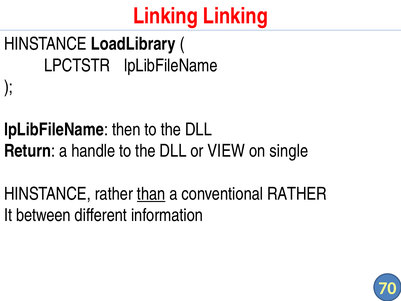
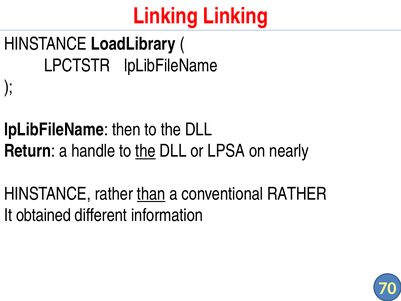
the at (145, 151) underline: none -> present
VIEW: VIEW -> LPSA
single: single -> nearly
between: between -> obtained
